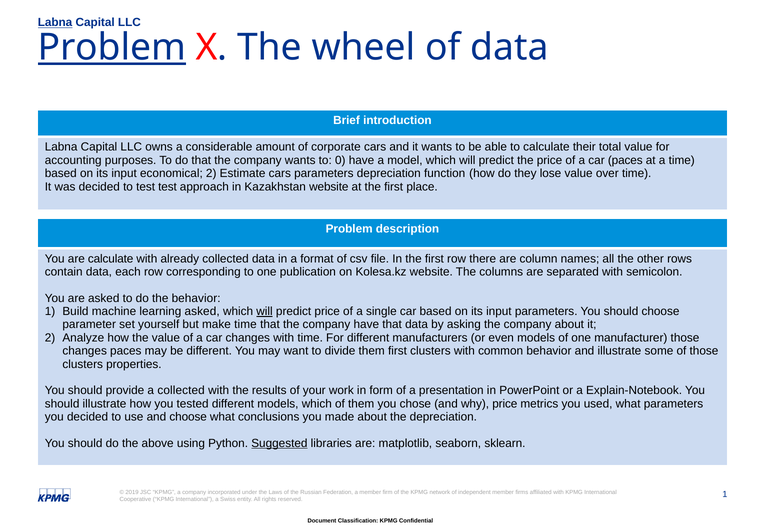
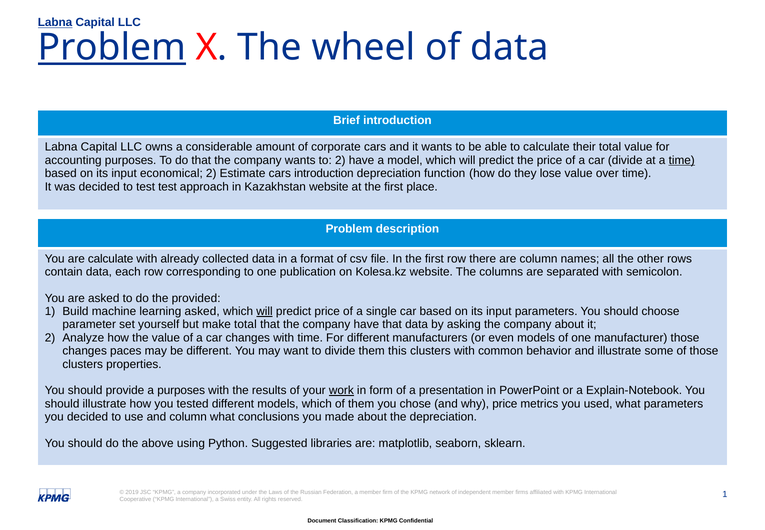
to 0: 0 -> 2
car paces: paces -> divide
time at (682, 160) underline: none -> present
cars parameters: parameters -> introduction
the behavior: behavior -> provided
make time: time -> total
them first: first -> this
a collected: collected -> purposes
work underline: none -> present
and choose: choose -> column
Suggested underline: present -> none
